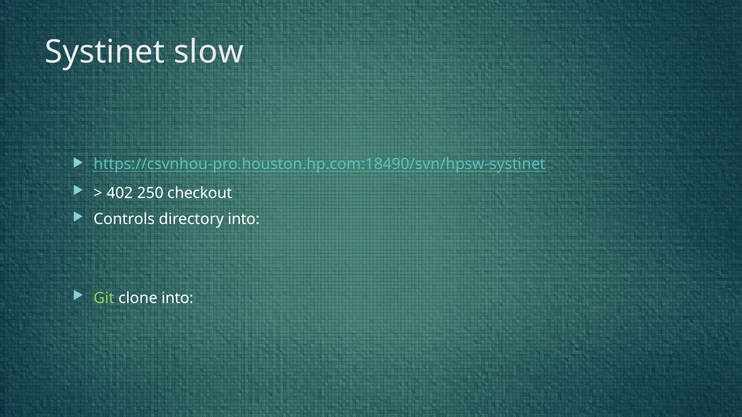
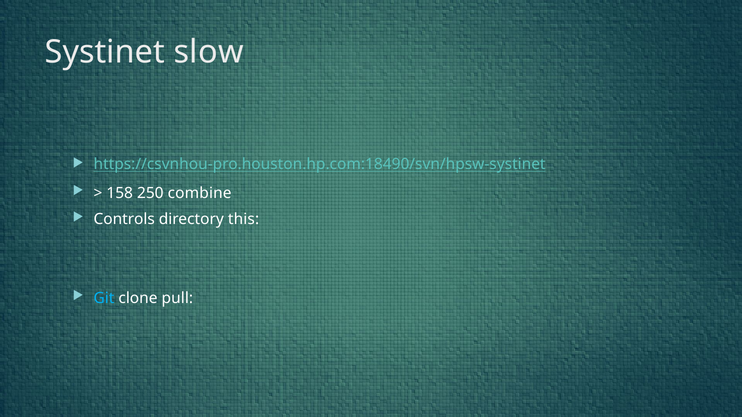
402: 402 -> 158
checkout: checkout -> combine
directory into: into -> this
Git colour: light green -> light blue
clone into: into -> pull
